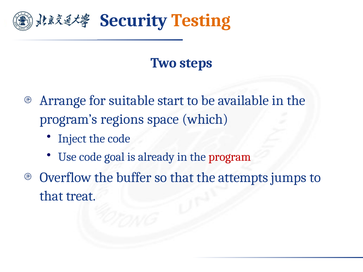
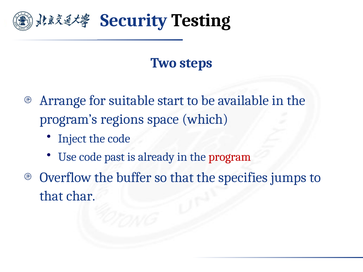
Testing colour: orange -> black
goal: goal -> past
attempts: attempts -> specifies
treat: treat -> char
